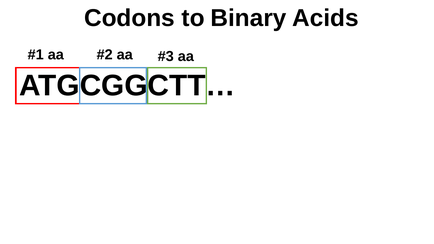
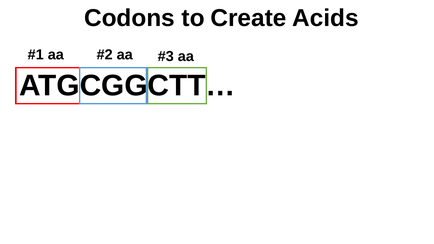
Binary: Binary -> Create
